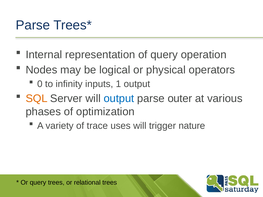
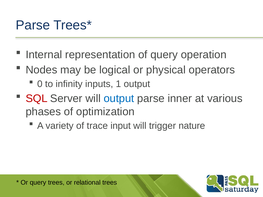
SQL colour: orange -> red
outer: outer -> inner
uses: uses -> input
